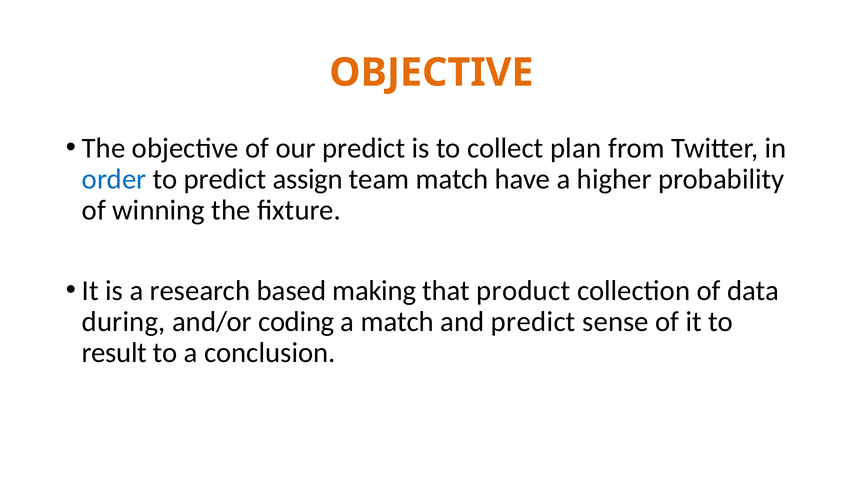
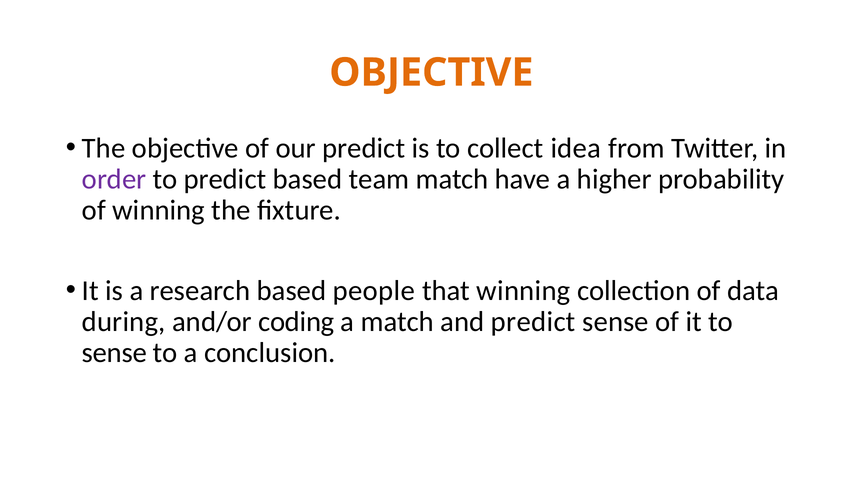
plan: plan -> idea
order colour: blue -> purple
predict assign: assign -> based
making: making -> people
that product: product -> winning
result at (114, 352): result -> sense
